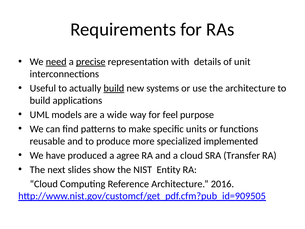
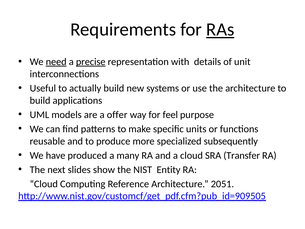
RAs underline: none -> present
build at (114, 88) underline: present -> none
wide: wide -> offer
implemented: implemented -> subsequently
agree: agree -> many
2016: 2016 -> 2051
